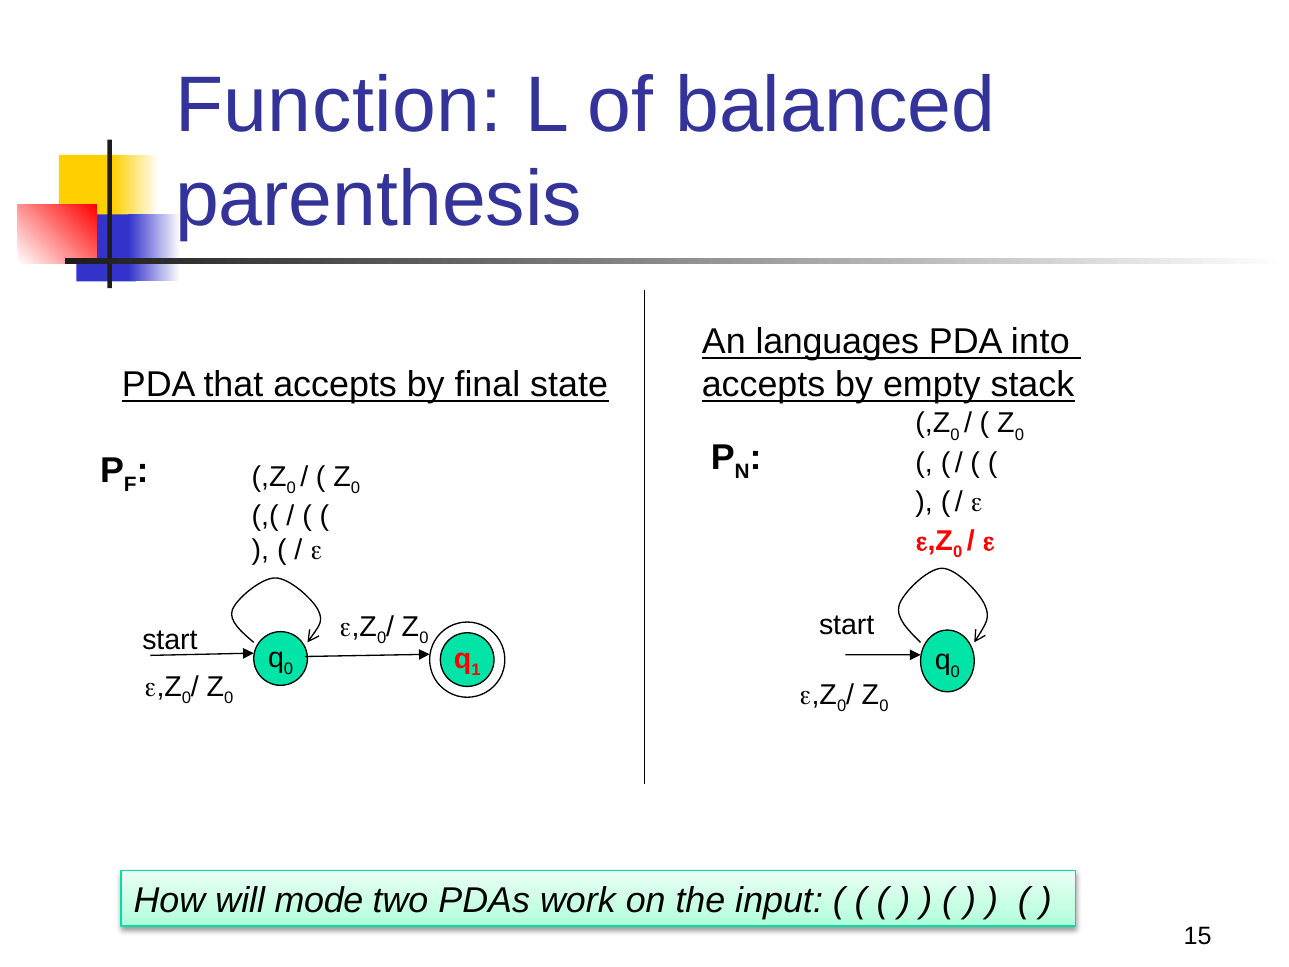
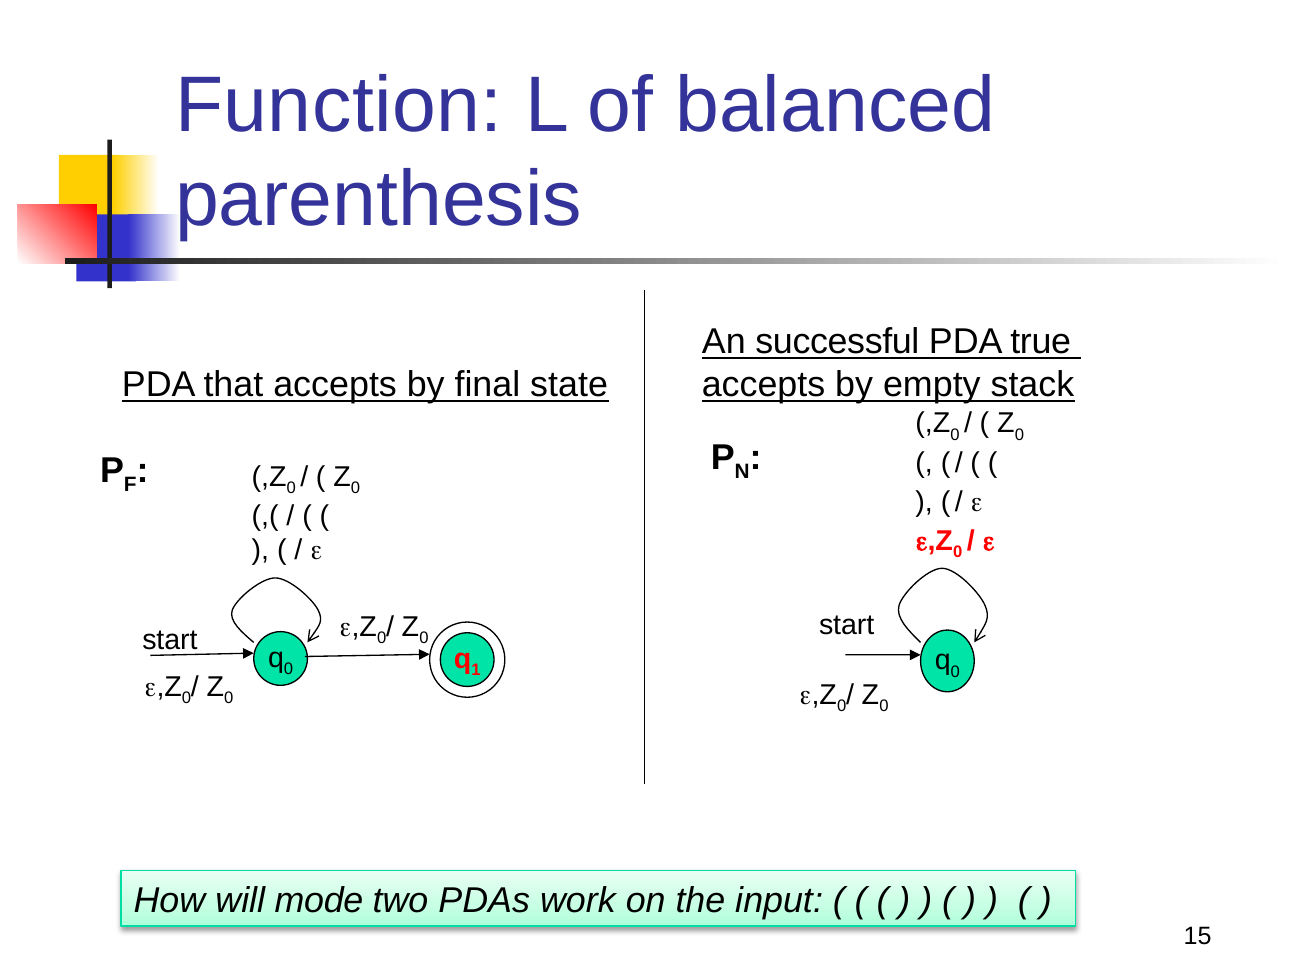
languages: languages -> successful
into: into -> true
